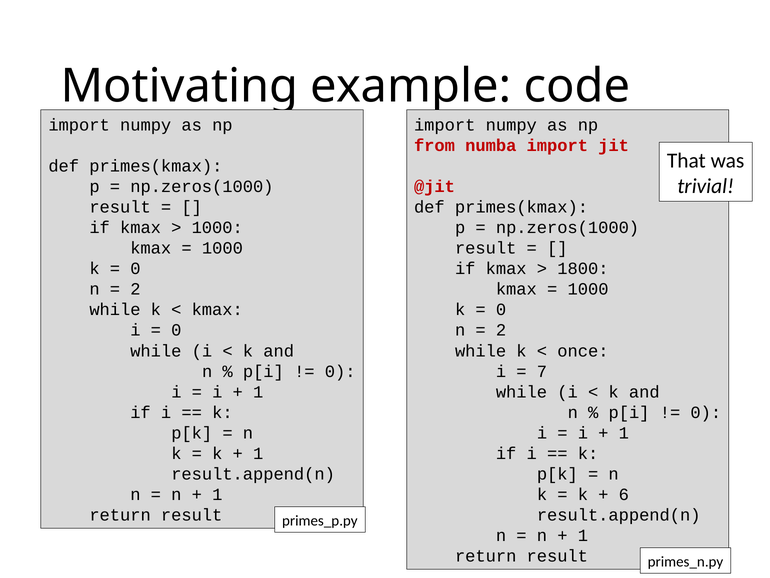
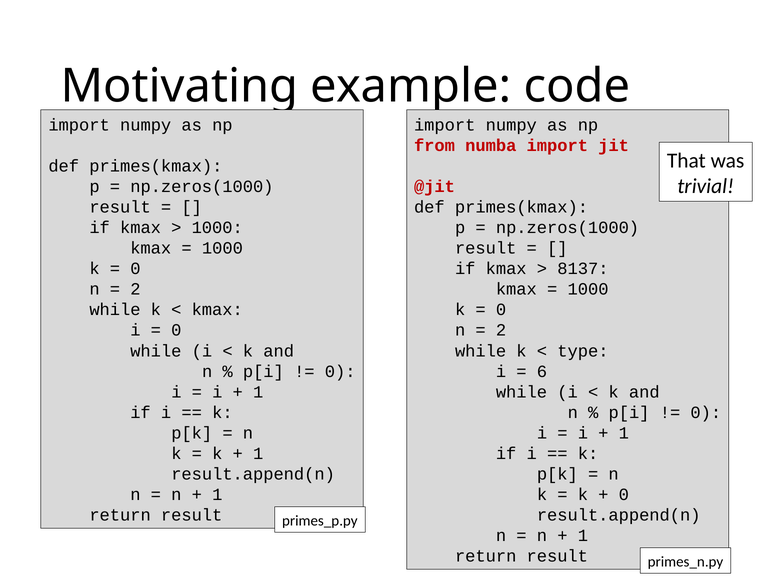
1800: 1800 -> 8137
once: once -> type
7: 7 -> 6
6 at (624, 494): 6 -> 0
